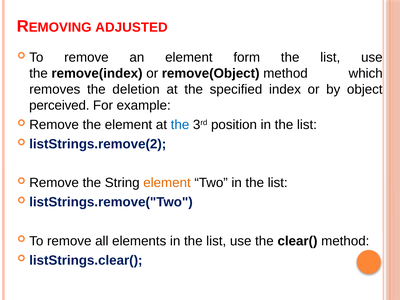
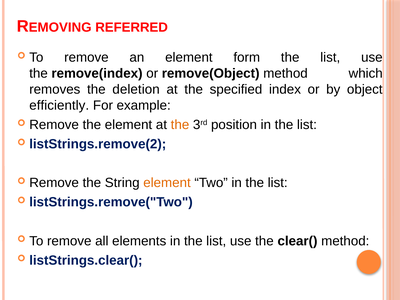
ADJUSTED: ADJUSTED -> REFERRED
perceived: perceived -> efficiently
the at (180, 125) colour: blue -> orange
